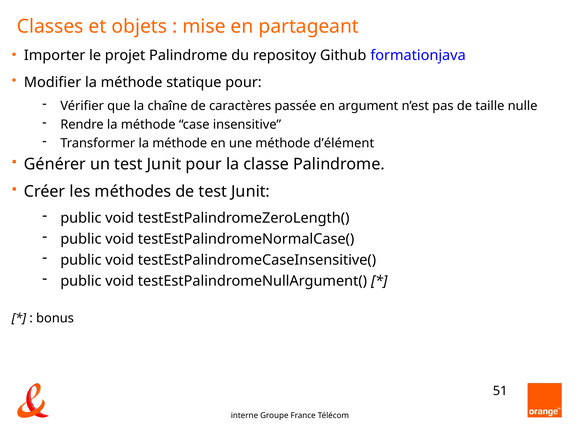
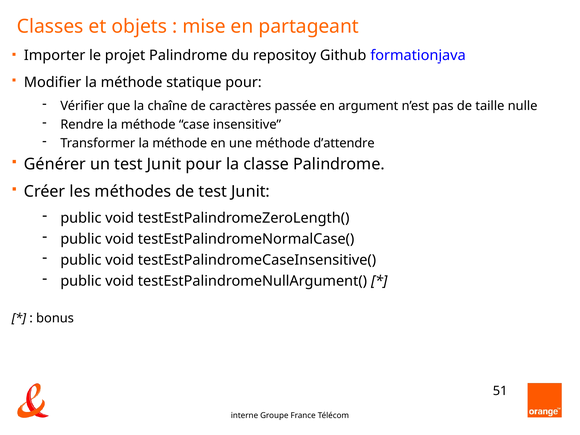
d’élément: d’élément -> d’attendre
